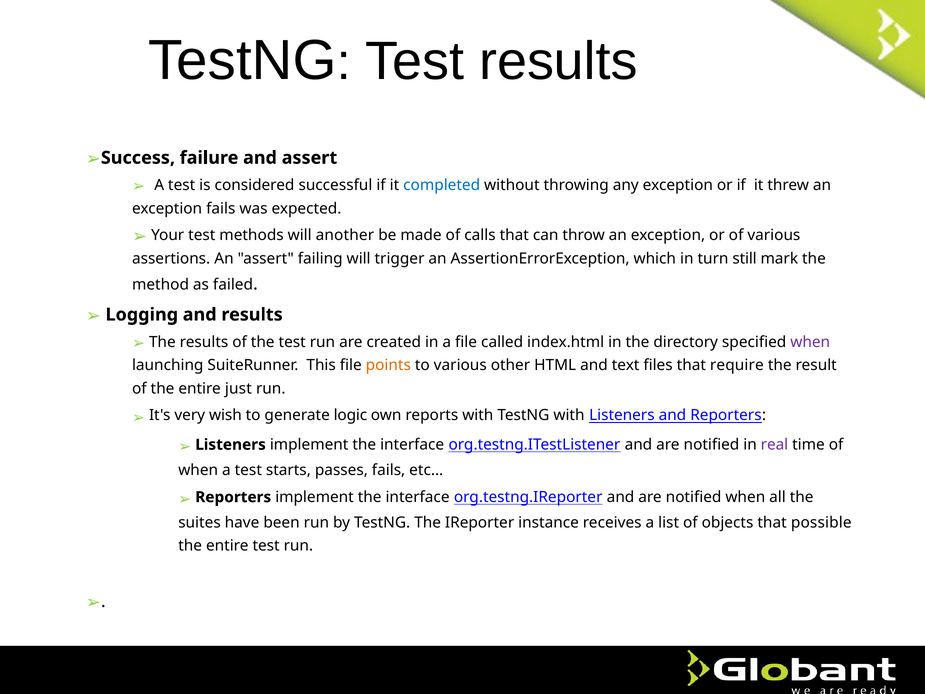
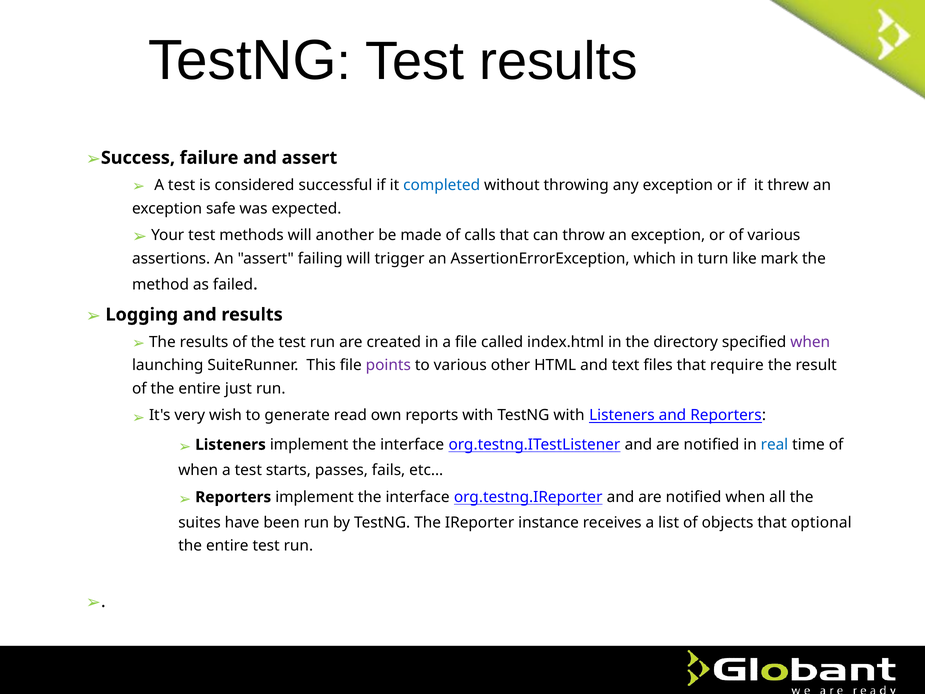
exception fails: fails -> safe
still: still -> like
points colour: orange -> purple
logic: logic -> read
real colour: purple -> blue
possible: possible -> optional
